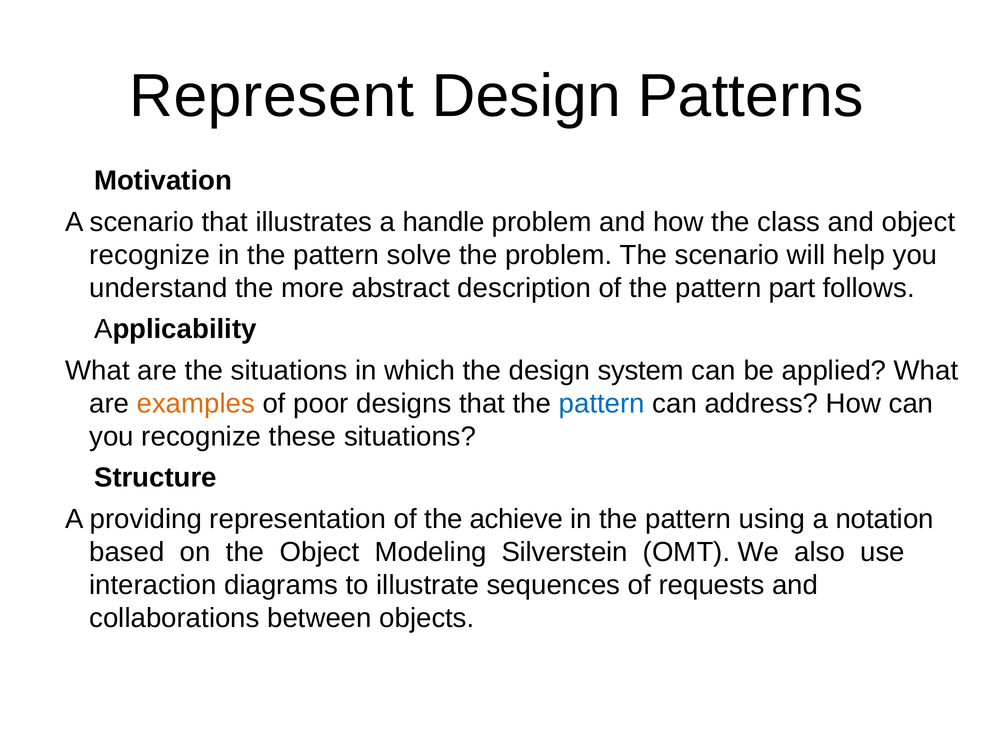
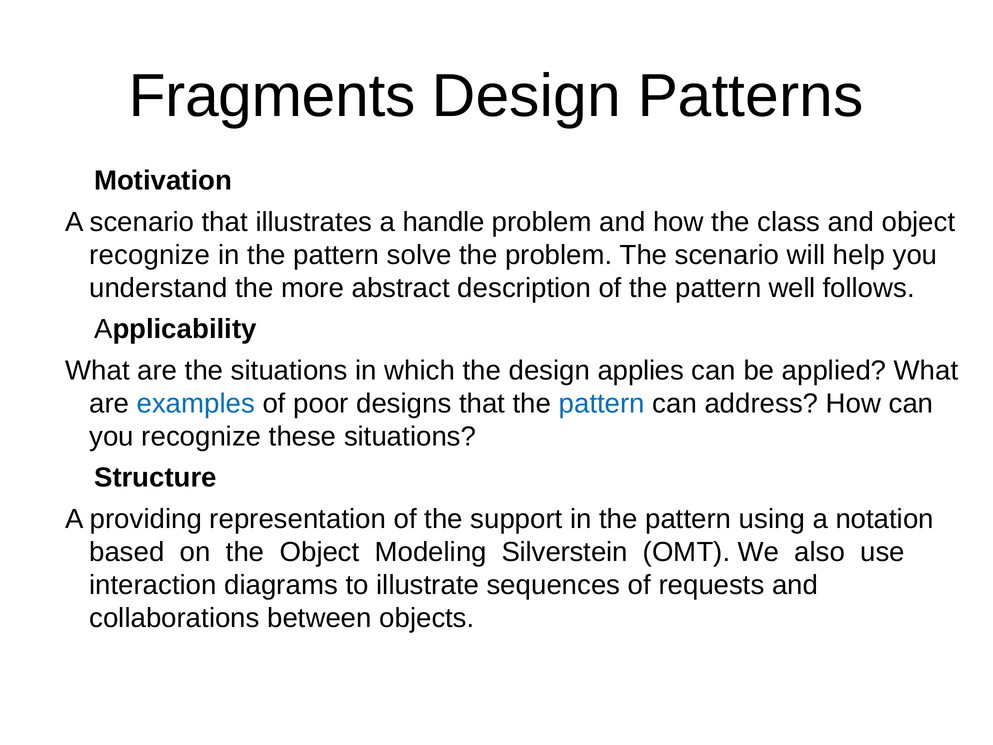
Represent: Represent -> Fragments
part: part -> well
system: system -> applies
examples colour: orange -> blue
achieve: achieve -> support
